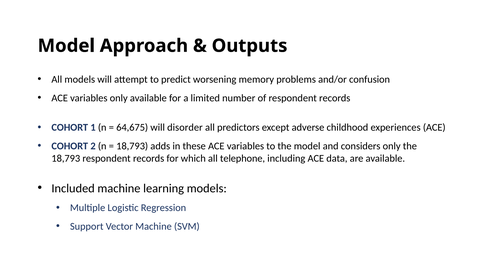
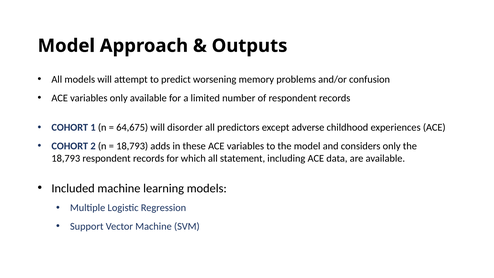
telephone: telephone -> statement
